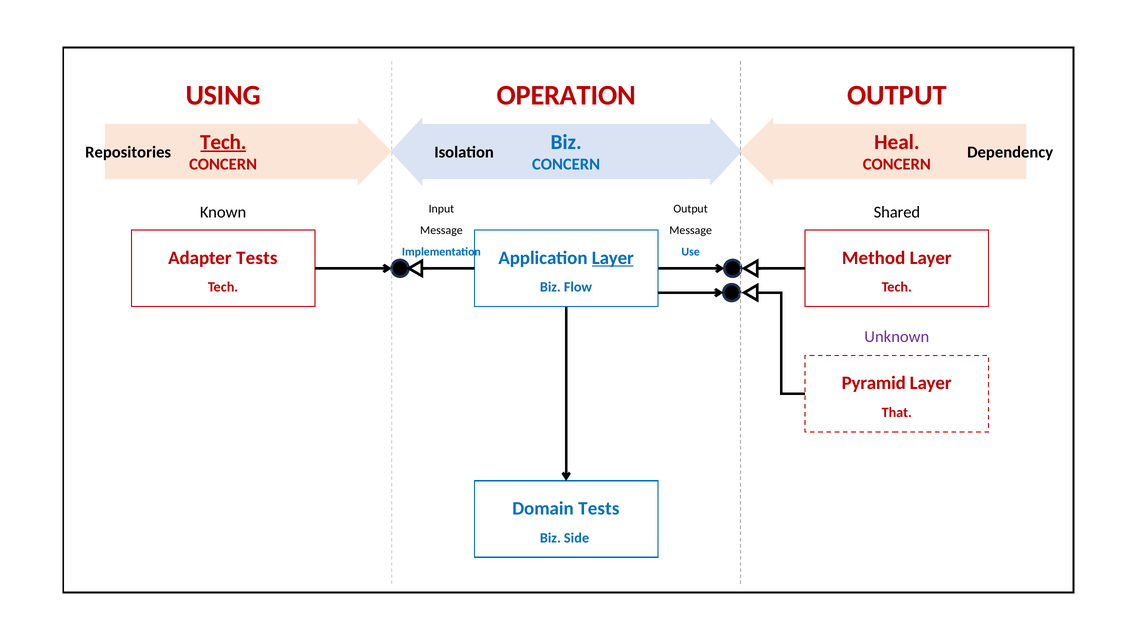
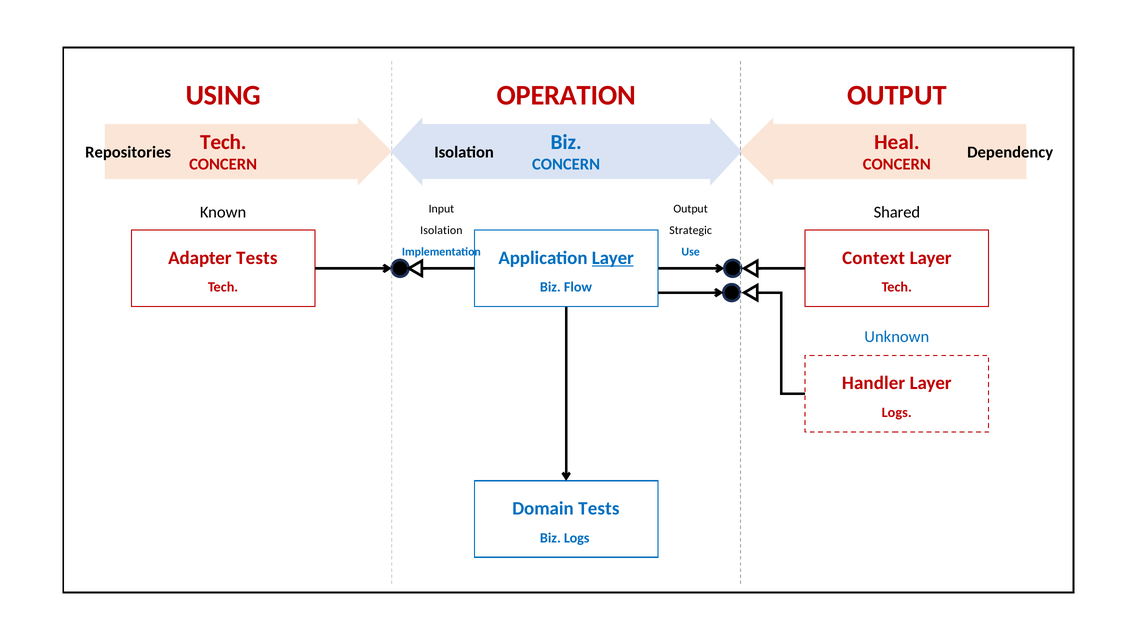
Tech at (223, 142) underline: present -> none
Message at (441, 230): Message -> Isolation
Message at (691, 230): Message -> Strategic
Method: Method -> Context
Unknown colour: purple -> blue
Pyramid: Pyramid -> Handler
That at (897, 412): That -> Logs
Biz Side: Side -> Logs
